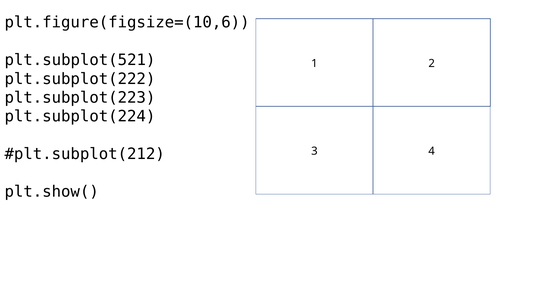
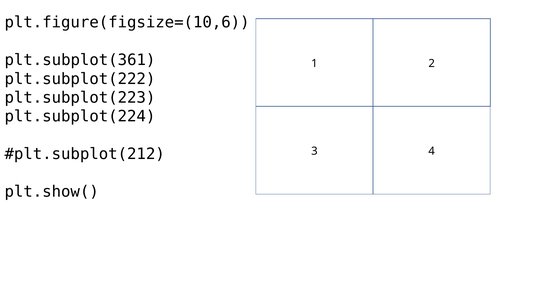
plt.subplot(521: plt.subplot(521 -> plt.subplot(361
